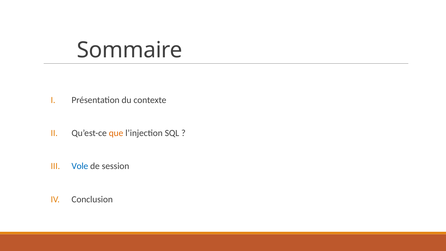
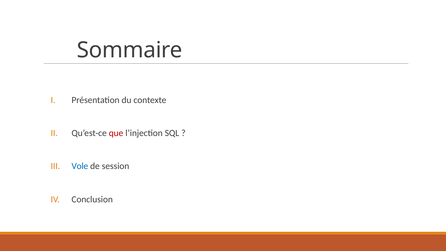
que colour: orange -> red
